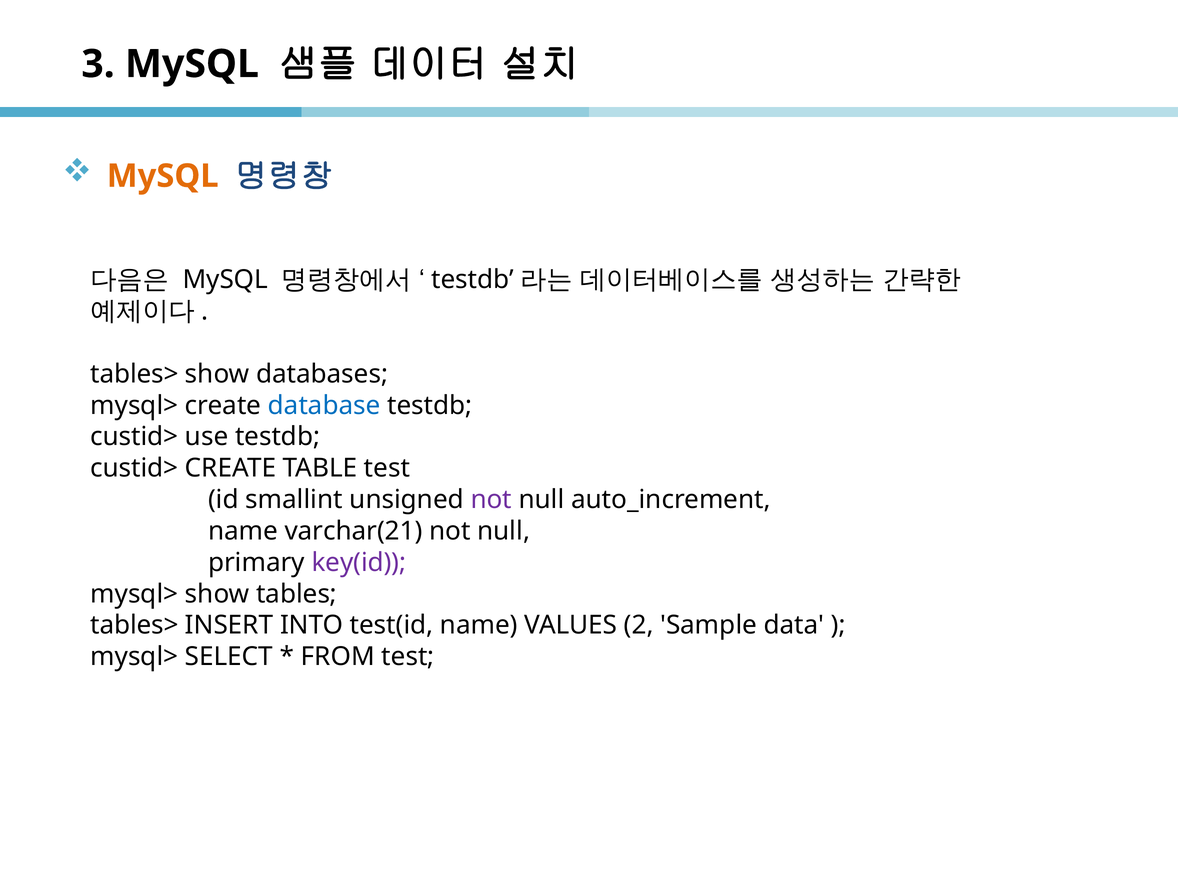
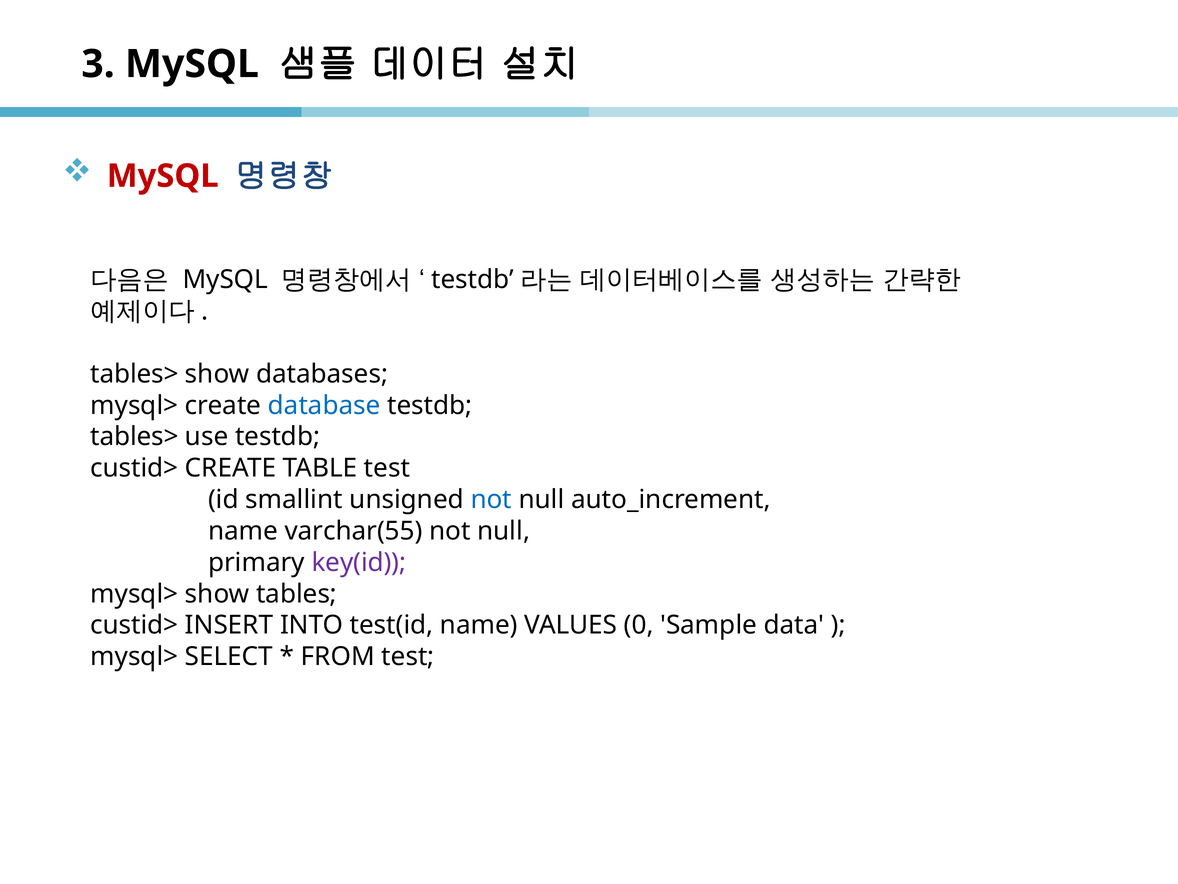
MySQL at (163, 176) colour: orange -> red
custid> at (134, 437): custid> -> tables>
not at (491, 499) colour: purple -> blue
varchar(21: varchar(21 -> varchar(55
tables> at (134, 625): tables> -> custid>
2: 2 -> 0
